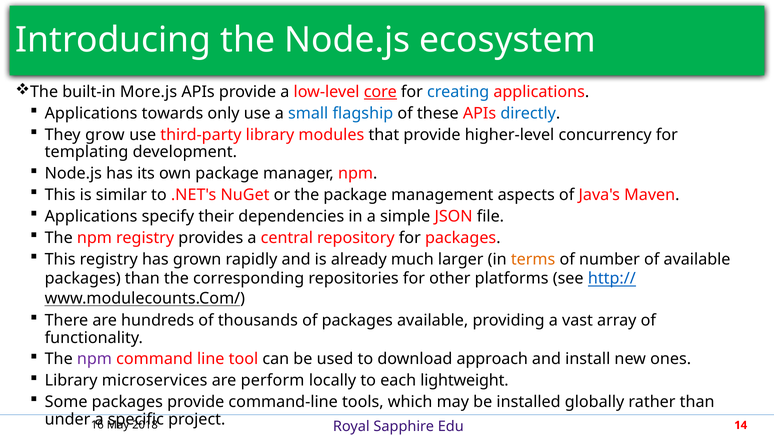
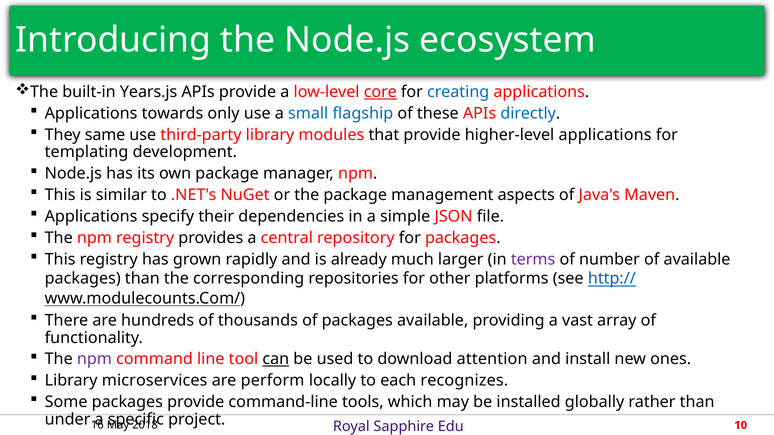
More.js: More.js -> Years.js
grow: grow -> same
higher-level concurrency: concurrency -> applications
terms colour: orange -> purple
can underline: none -> present
approach: approach -> attention
lightweight: lightweight -> recognizes
14: 14 -> 10
